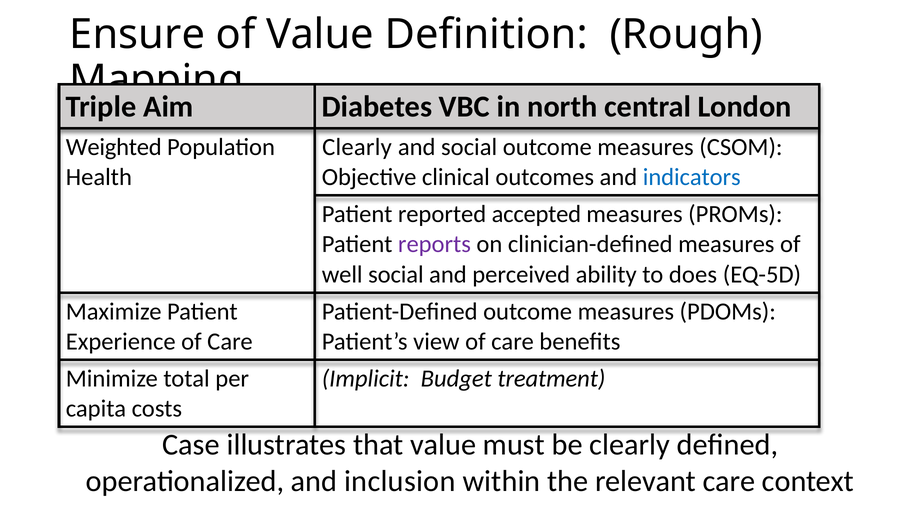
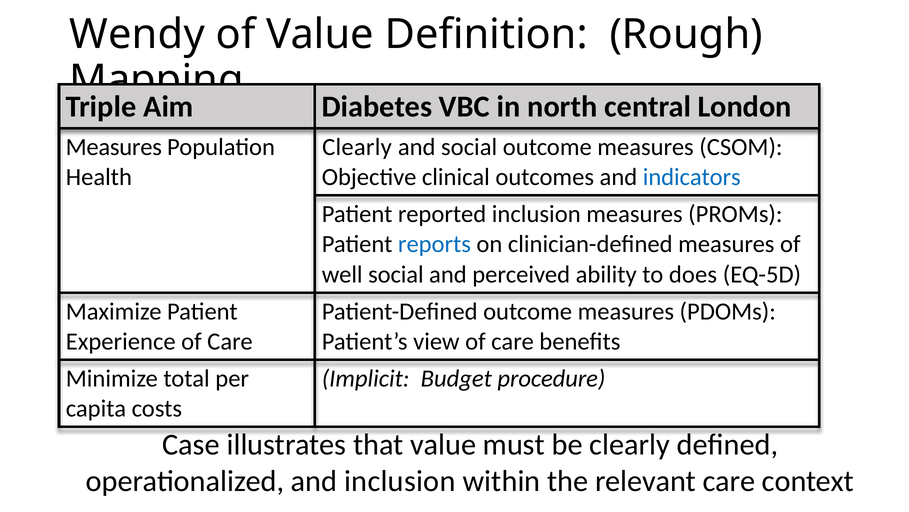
Ensure: Ensure -> Wendy
Weighted at (114, 147): Weighted -> Measures
reported accepted: accepted -> inclusion
reports colour: purple -> blue
treatment: treatment -> procedure
